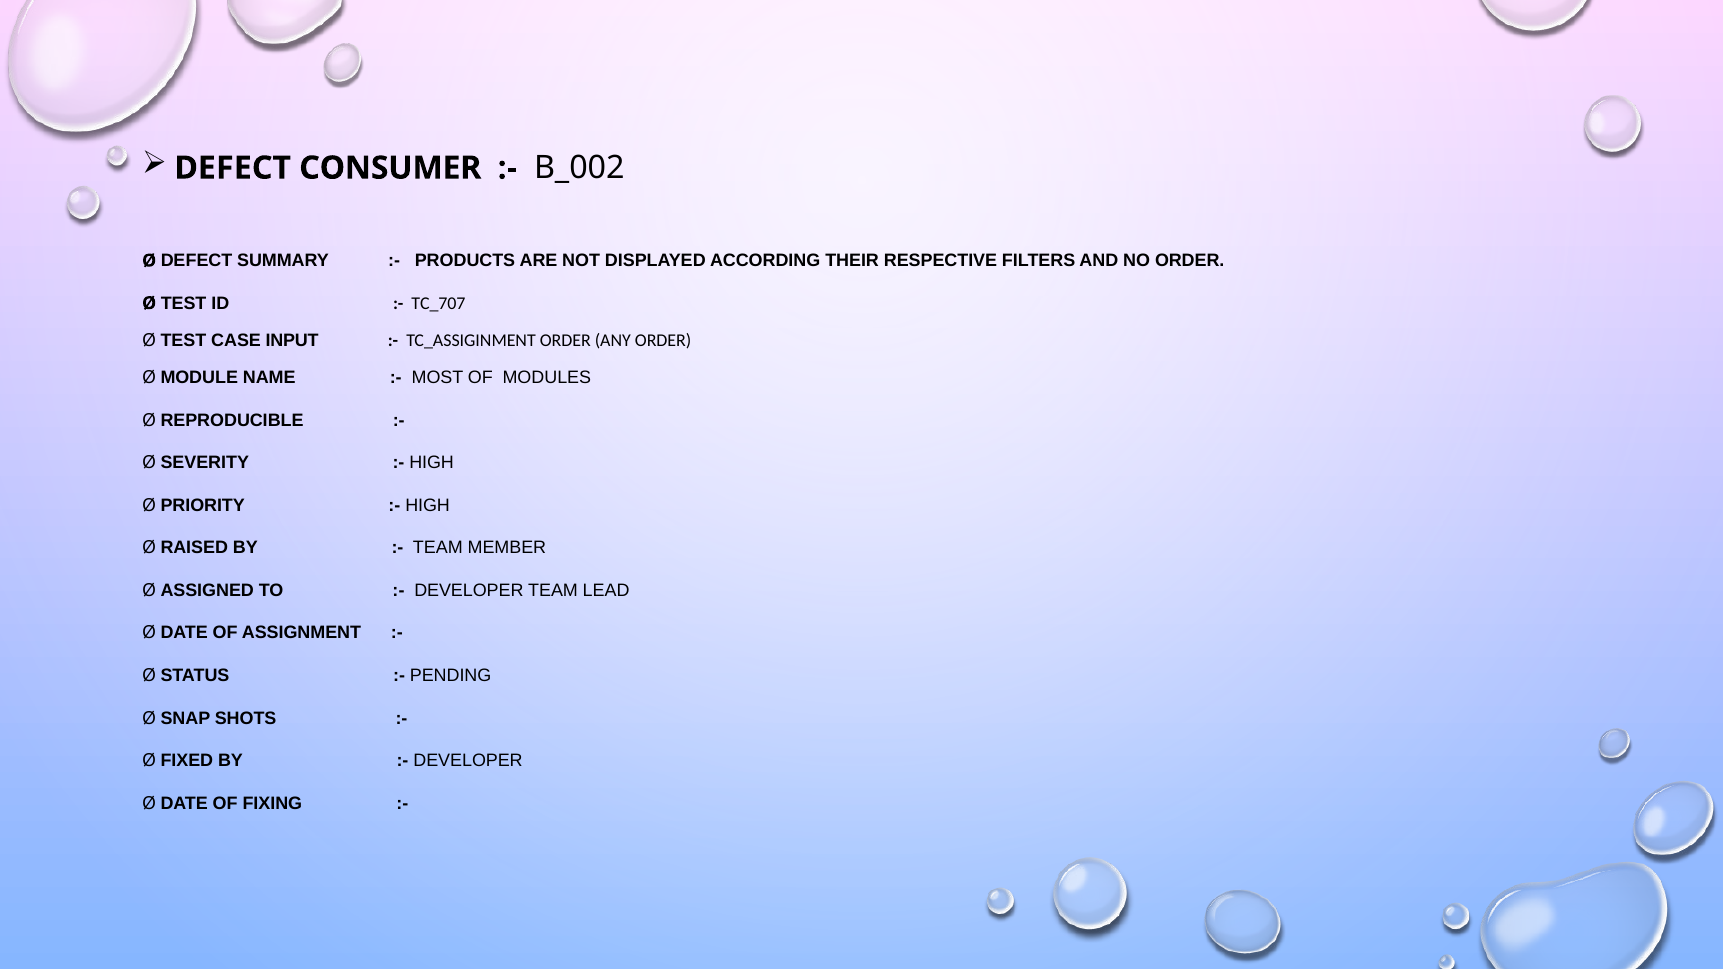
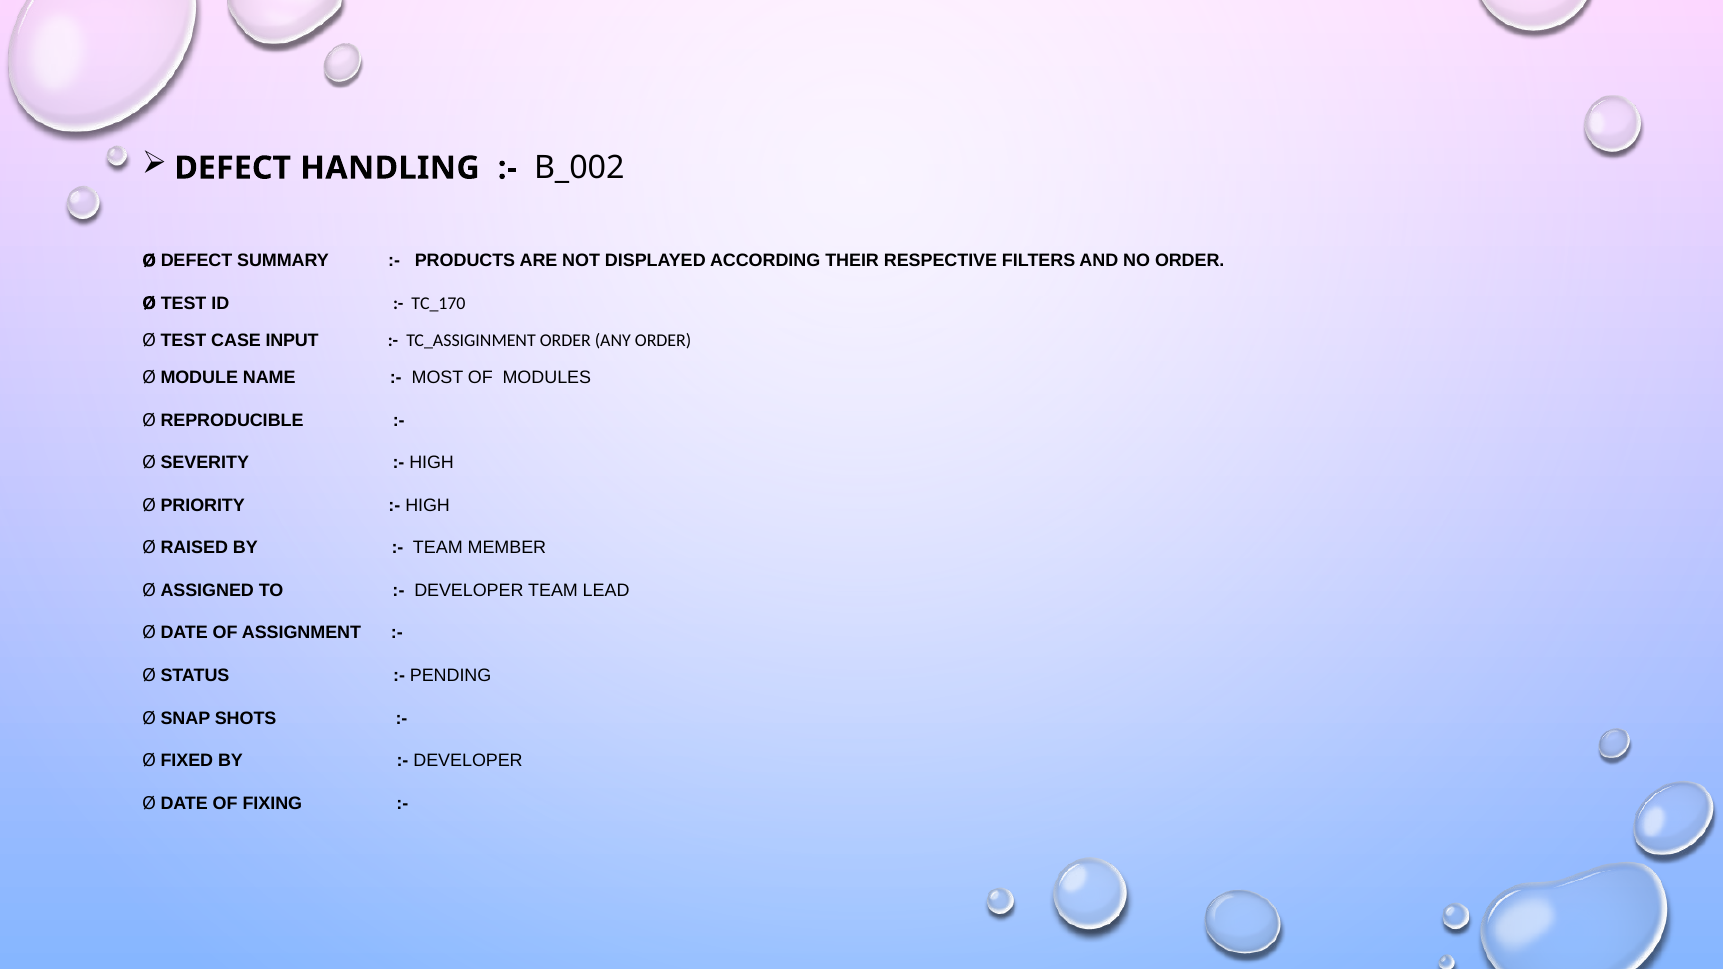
CONSUMER: CONSUMER -> HANDLING
TC_707: TC_707 -> TC_170
